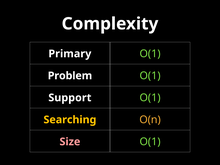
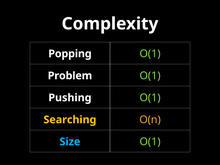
Primary: Primary -> Popping
Support: Support -> Pushing
Size colour: pink -> light blue
